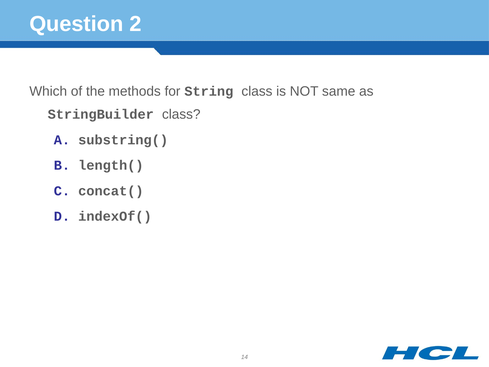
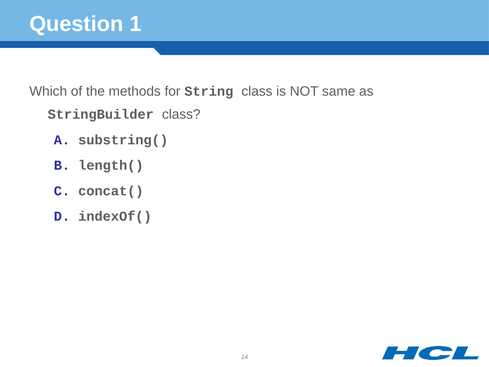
2: 2 -> 1
